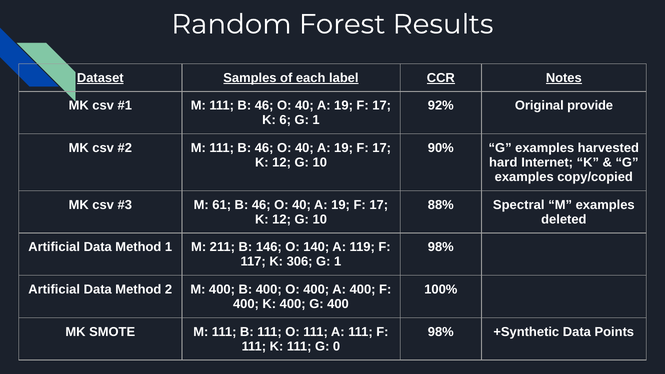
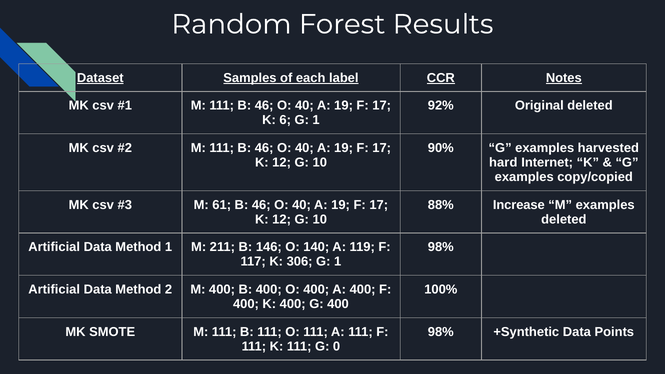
Original provide: provide -> deleted
Spectral: Spectral -> Increase
